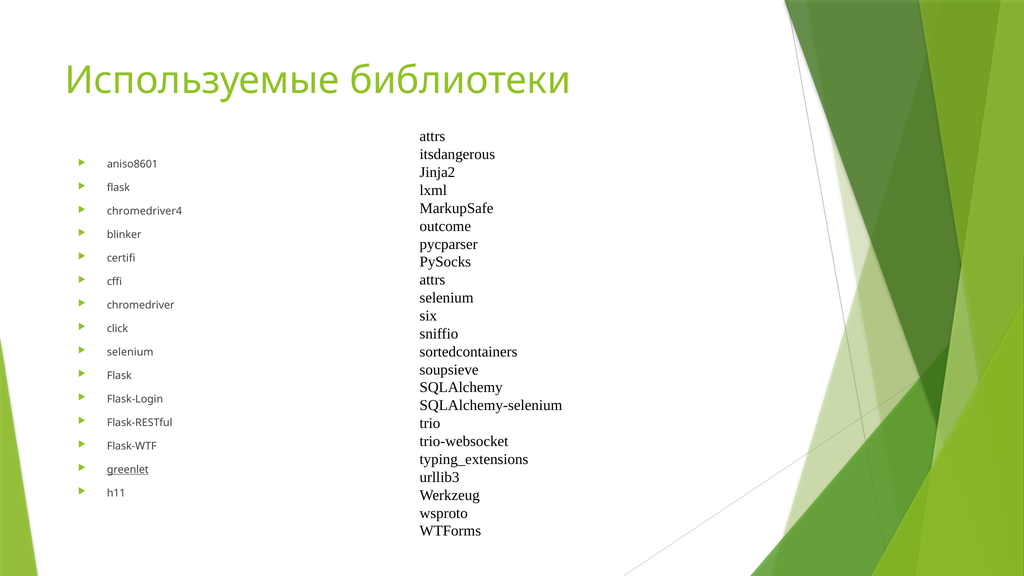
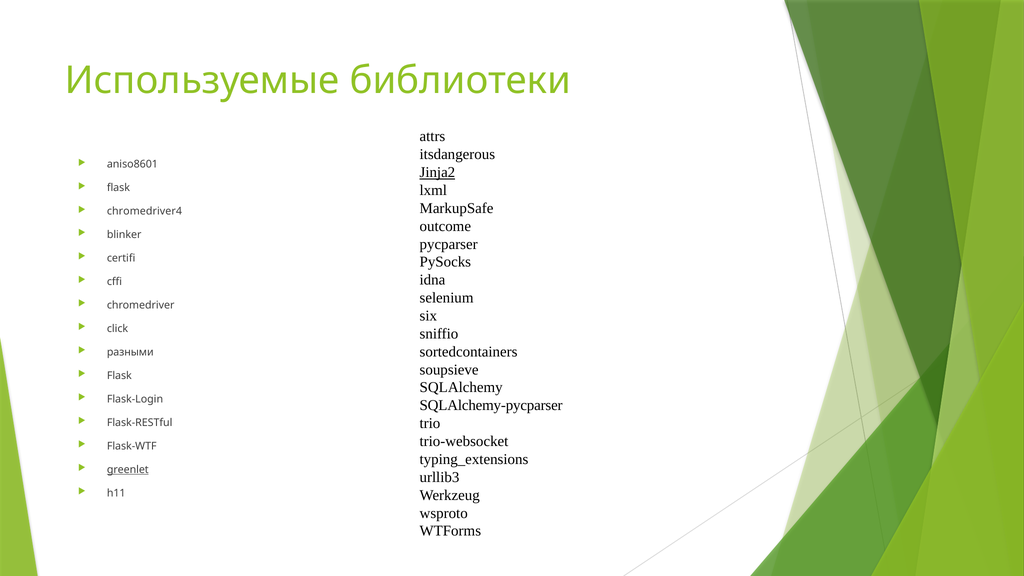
Jinja2 underline: none -> present
attrs at (432, 280): attrs -> idna
selenium at (130, 352): selenium -> разными
SQLAlchemy-selenium: SQLAlchemy-selenium -> SQLAlchemy-pycparser
